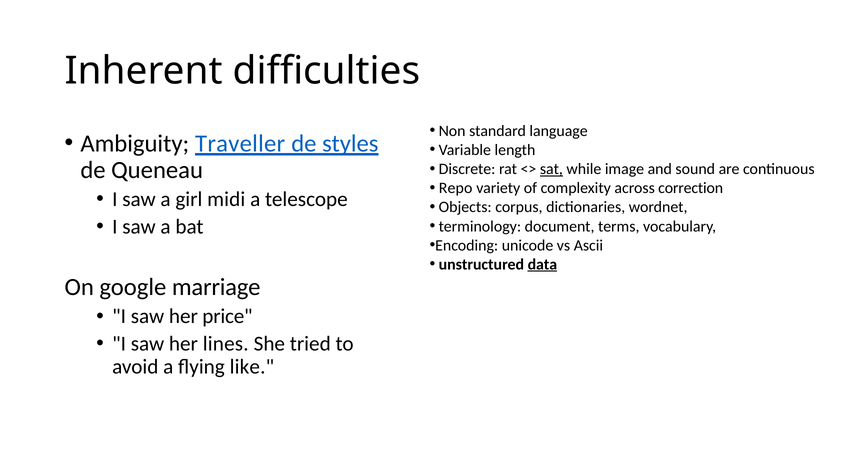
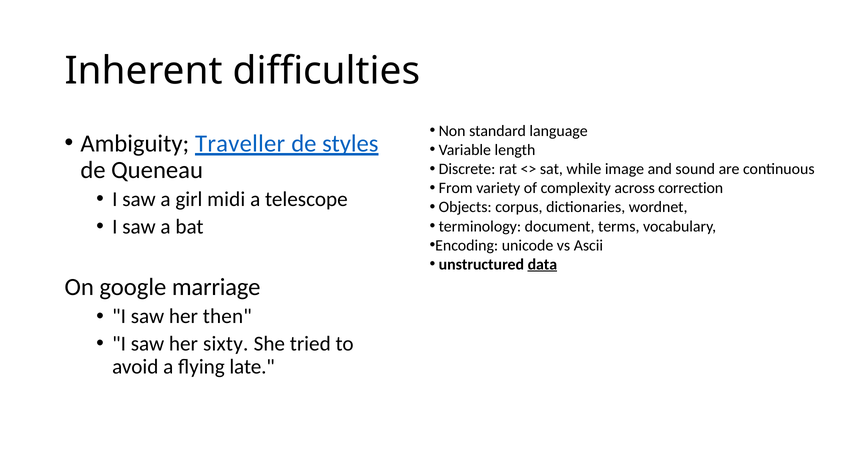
sat underline: present -> none
Repo: Repo -> From
price: price -> then
lines: lines -> sixty
like: like -> late
